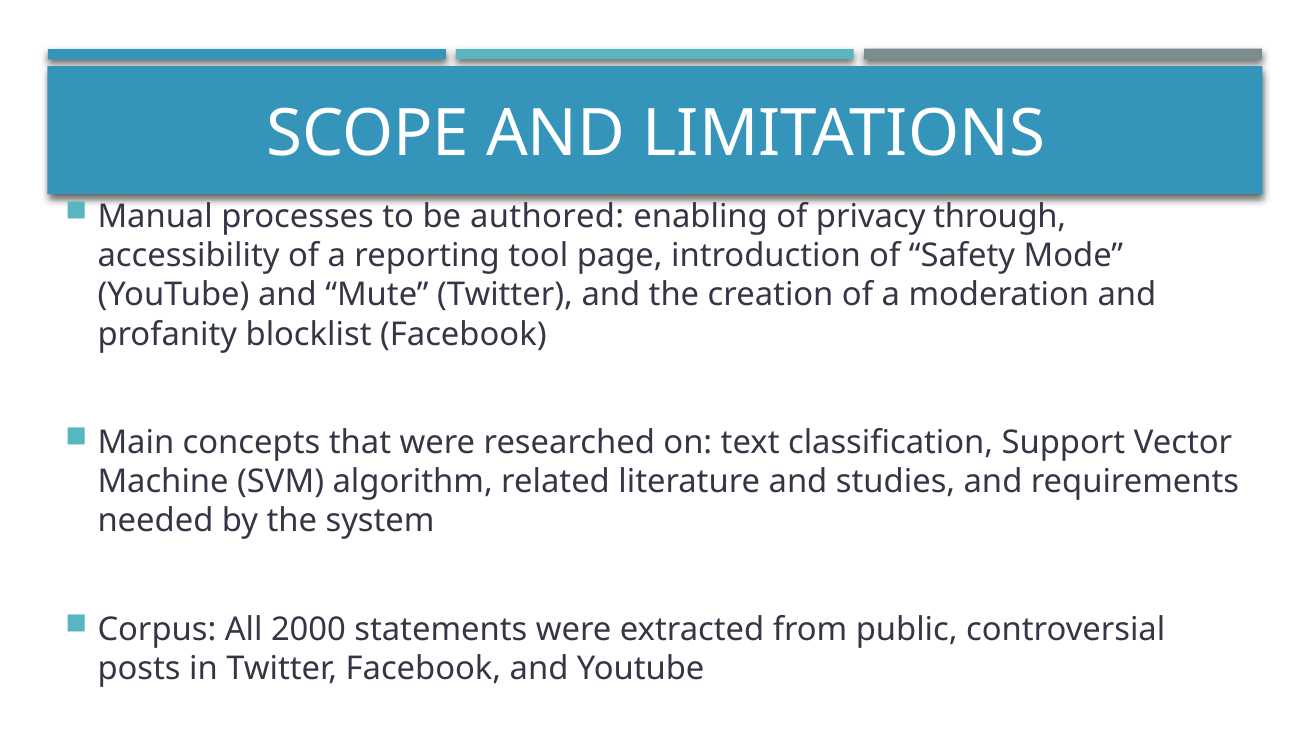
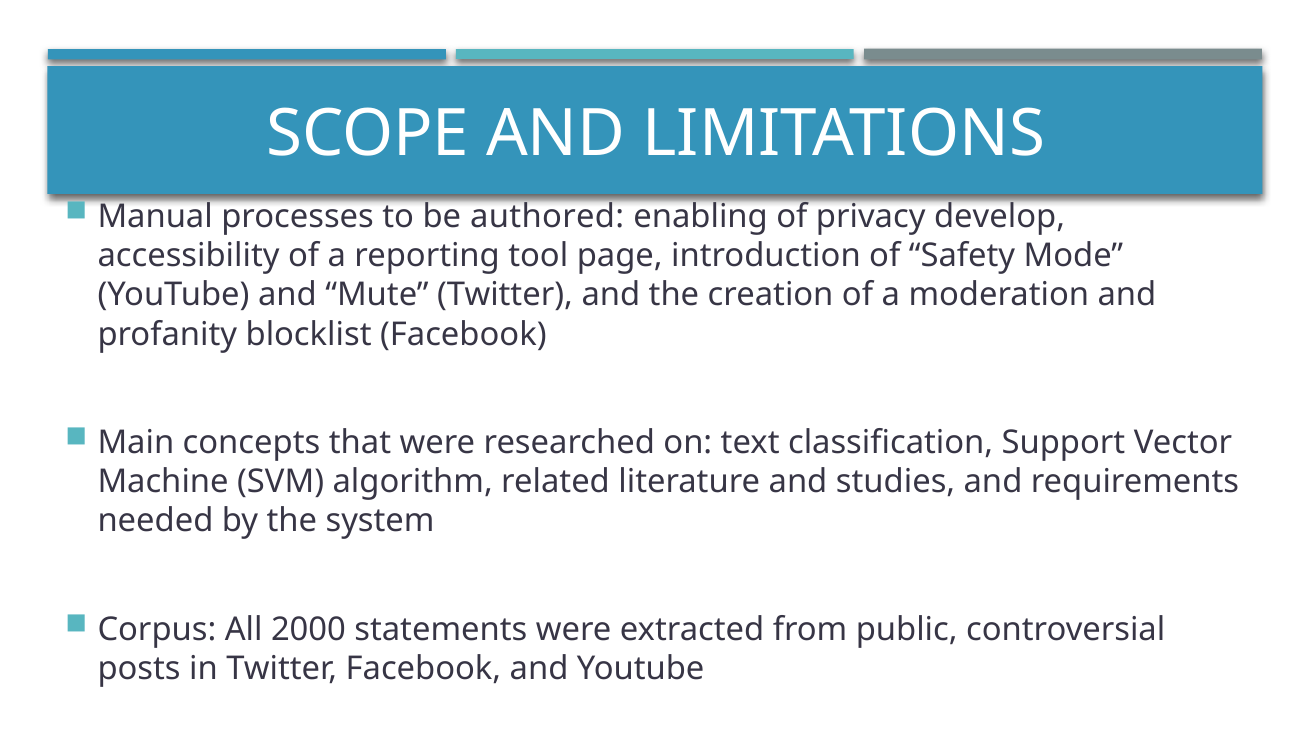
through: through -> develop
